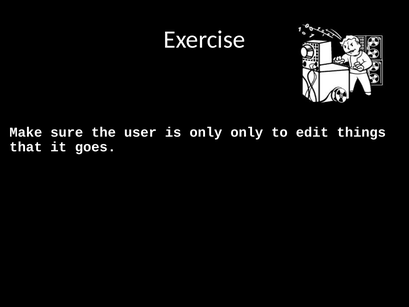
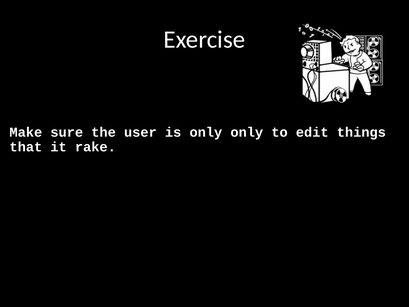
goes: goes -> rake
